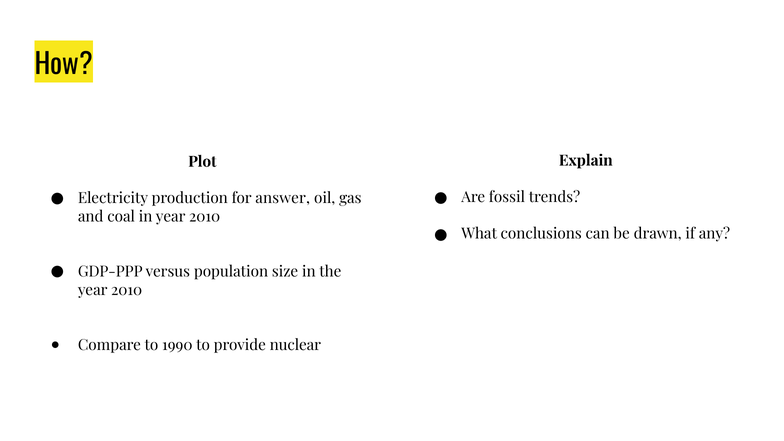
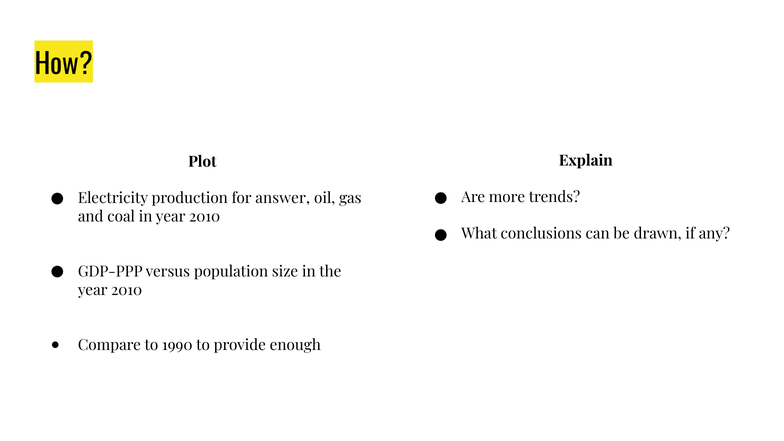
fossil: fossil -> more
nuclear: nuclear -> enough
